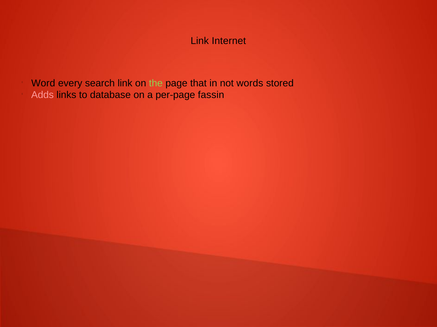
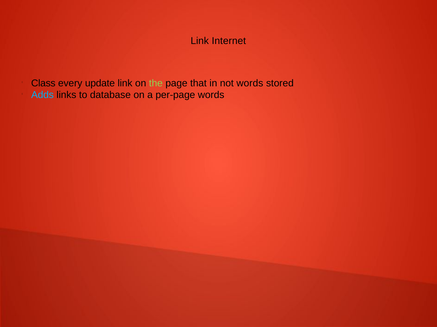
Word: Word -> Class
search: search -> update
Adds colour: pink -> light blue
per-page fassin: fassin -> words
